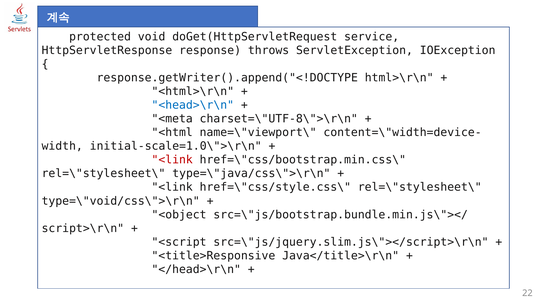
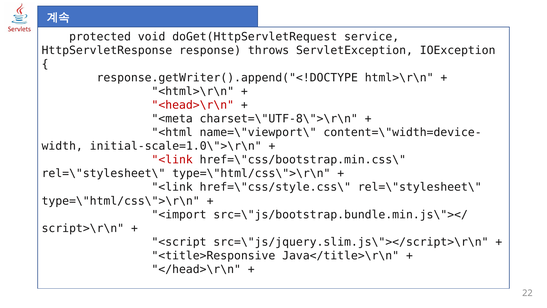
<head>\r\n colour: blue -> red
type=\"java/css\">\r\n at (251, 173): type=\"java/css\">\r\n -> type=\"html/css\">\r\n
type=\"void/css\">\r\n at (121, 201): type=\"void/css\">\r\n -> type=\"html/css\">\r\n
<object: <object -> <import
